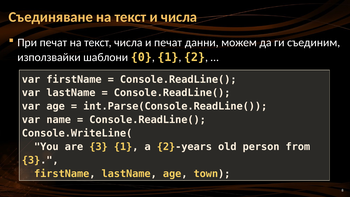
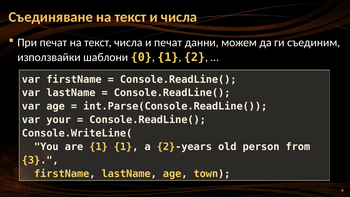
name: name -> your
are 3: 3 -> 1
